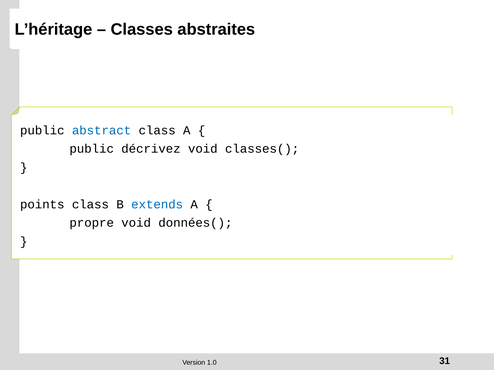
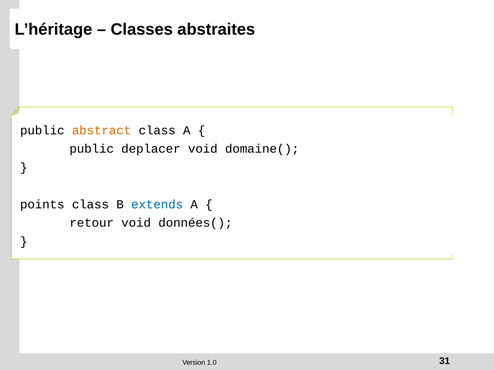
abstract colour: blue -> orange
décrivez: décrivez -> deplacer
classes(: classes( -> domaine(
propre: propre -> retour
